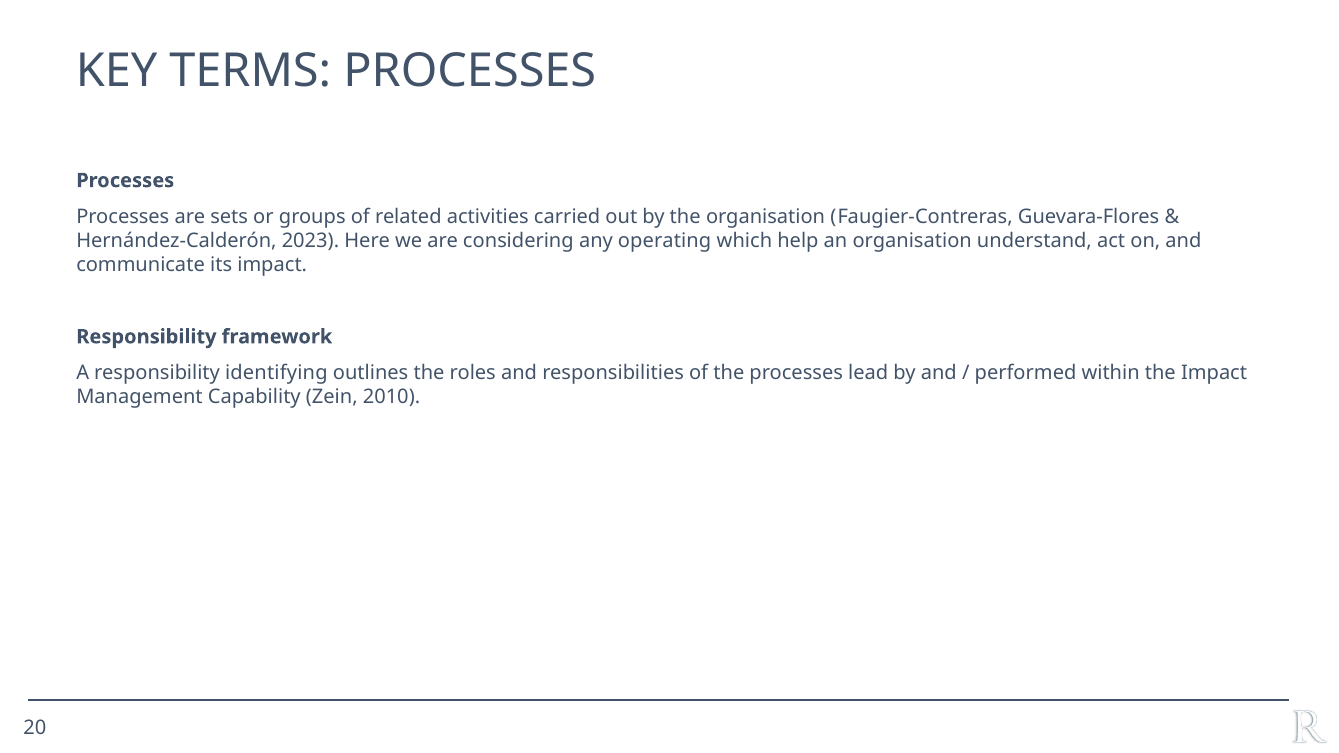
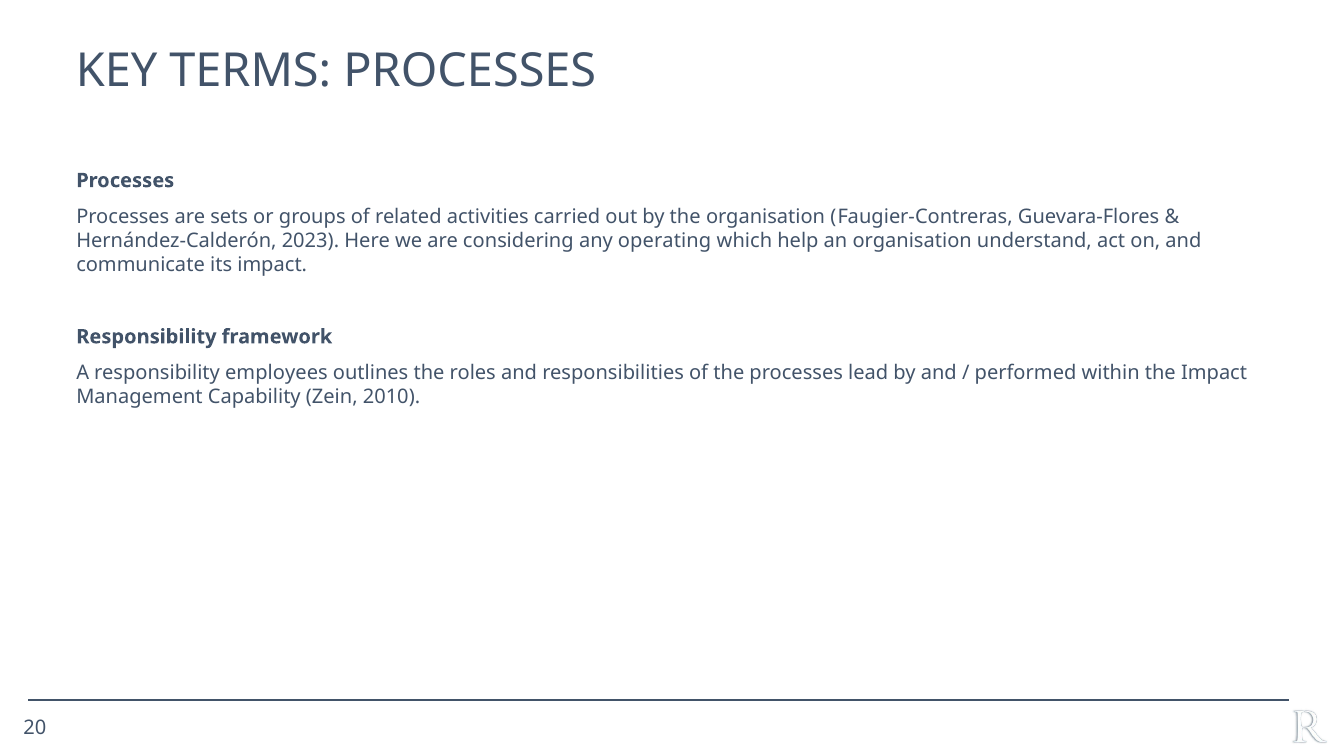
identifying: identifying -> employees
